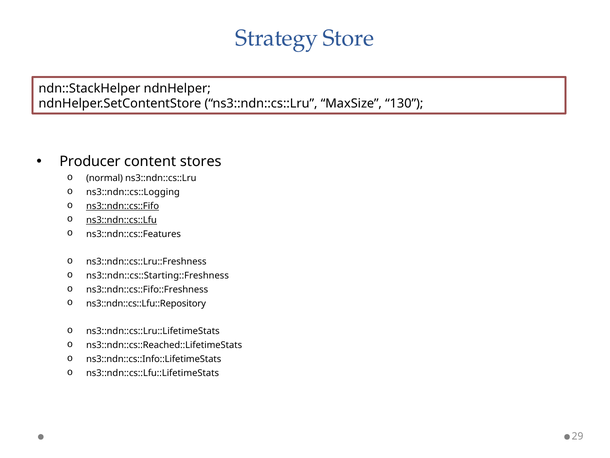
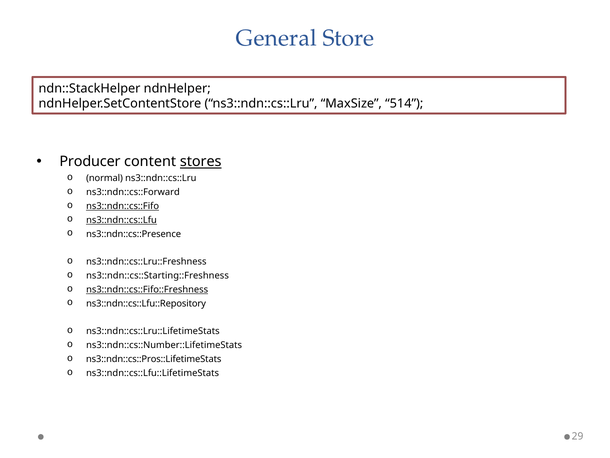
Strategy: Strategy -> General
130: 130 -> 514
stores underline: none -> present
ns3::ndn::cs::Logging: ns3::ndn::cs::Logging -> ns3::ndn::cs::Forward
ns3::ndn::cs::Features: ns3::ndn::cs::Features -> ns3::ndn::cs::Presence
ns3::ndn::cs::Fifo::Freshness underline: none -> present
ns3::ndn::cs::Reached::LifetimeStats: ns3::ndn::cs::Reached::LifetimeStats -> ns3::ndn::cs::Number::LifetimeStats
ns3::ndn::cs::Info::LifetimeStats: ns3::ndn::cs::Info::LifetimeStats -> ns3::ndn::cs::Pros::LifetimeStats
